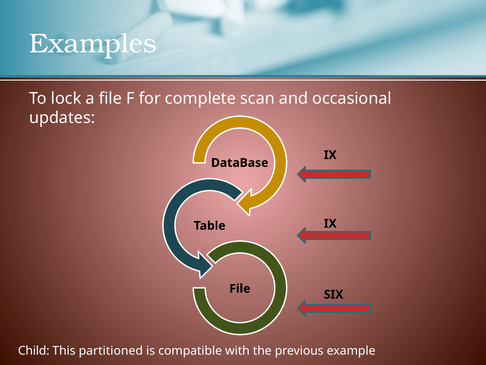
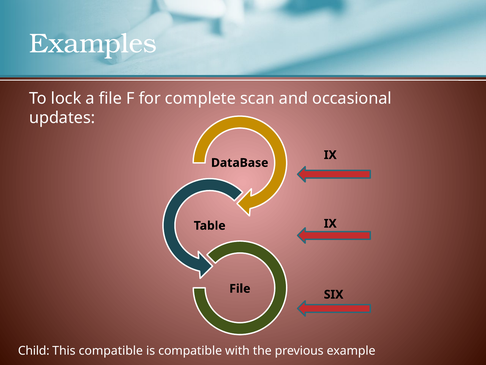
This partitioned: partitioned -> compatible
